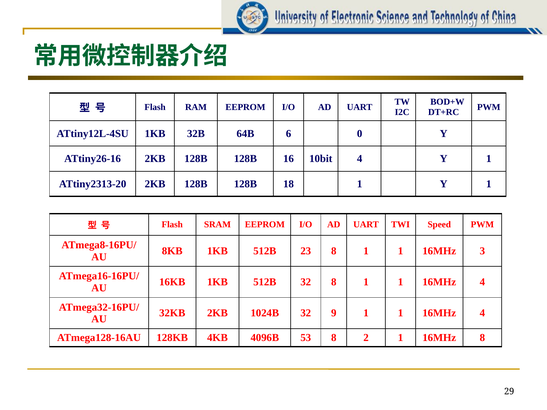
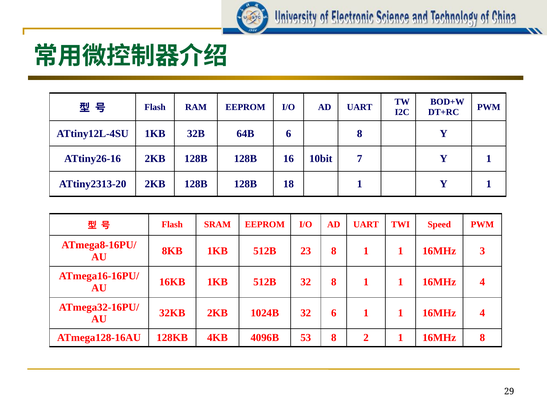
6 0: 0 -> 8
10bit 4: 4 -> 7
32 9: 9 -> 6
